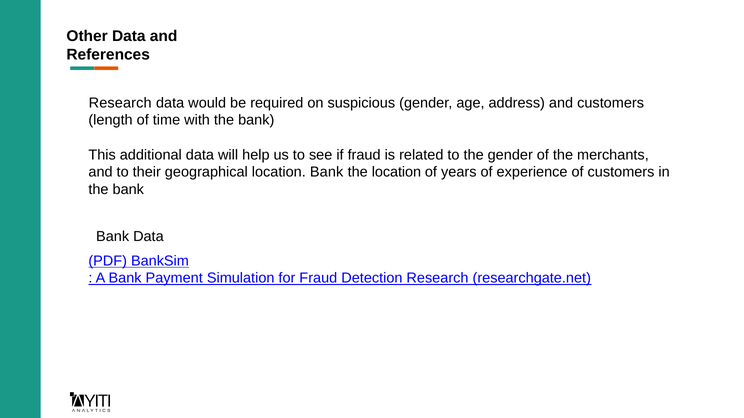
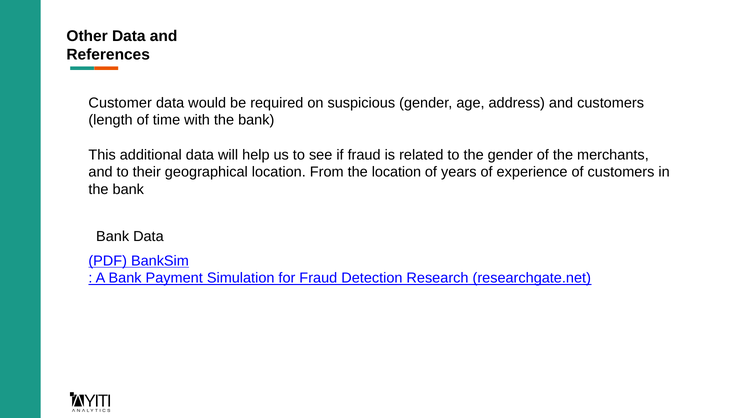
Research at (120, 103): Research -> Customer
location Bank: Bank -> From
